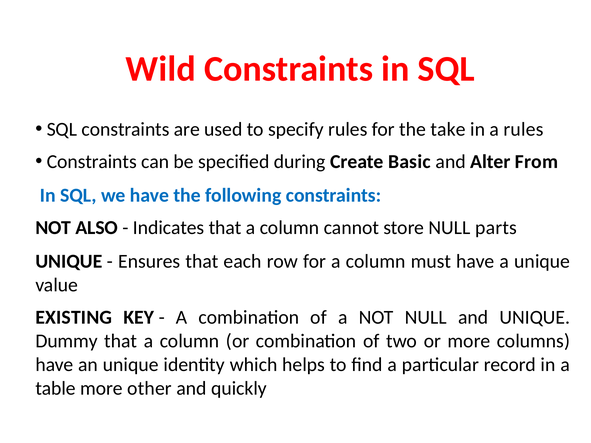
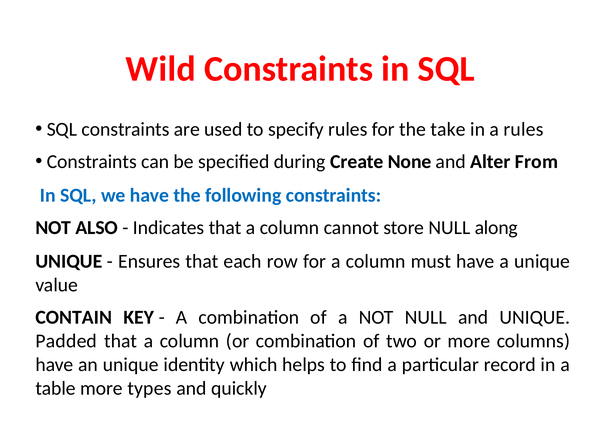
Basic: Basic -> None
parts: parts -> along
EXISTING: EXISTING -> CONTAIN
Dummy: Dummy -> Padded
other: other -> types
